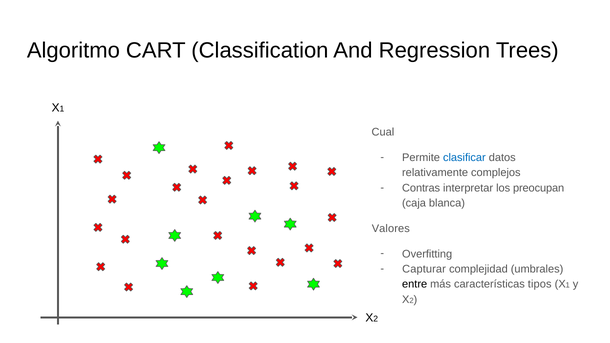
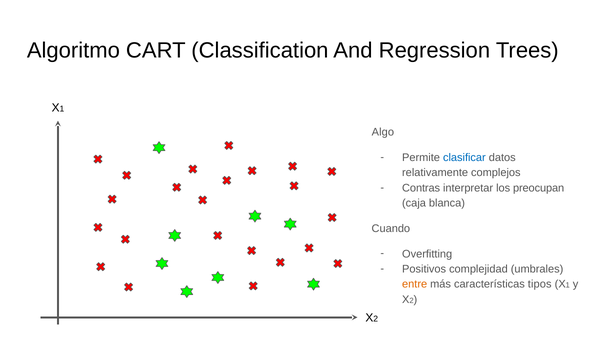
Cual: Cual -> Algo
Valores: Valores -> Cuando
Capturar: Capturar -> Positivos
entre colour: black -> orange
